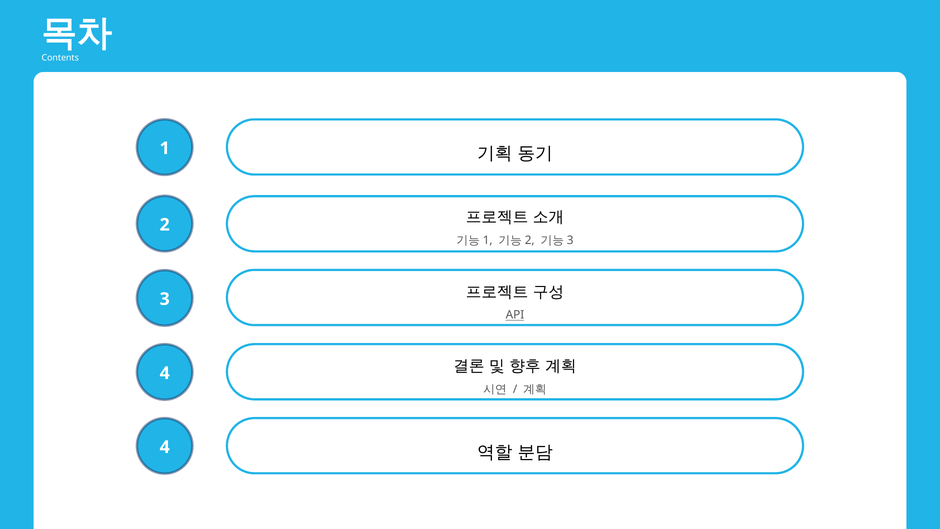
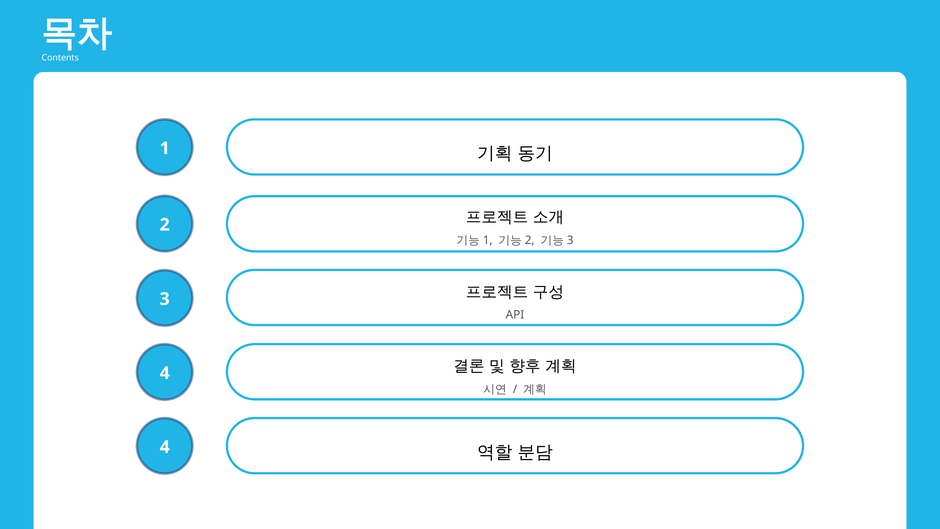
API underline: present -> none
